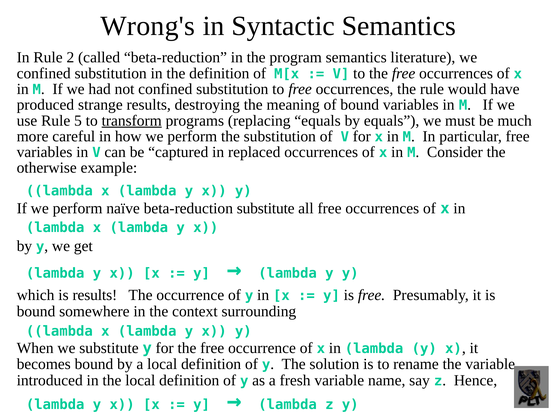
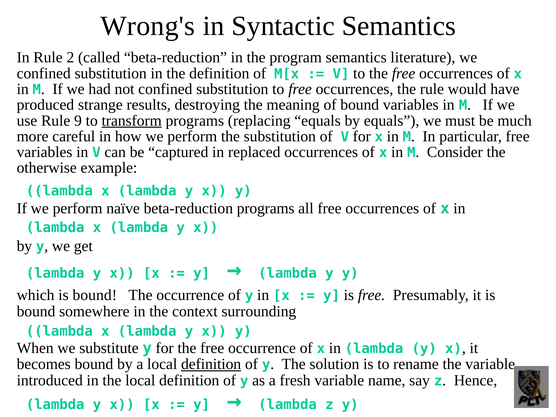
5: 5 -> 9
beta-reduction substitute: substitute -> programs
which is results: results -> bound
definition at (211, 364) underline: none -> present
